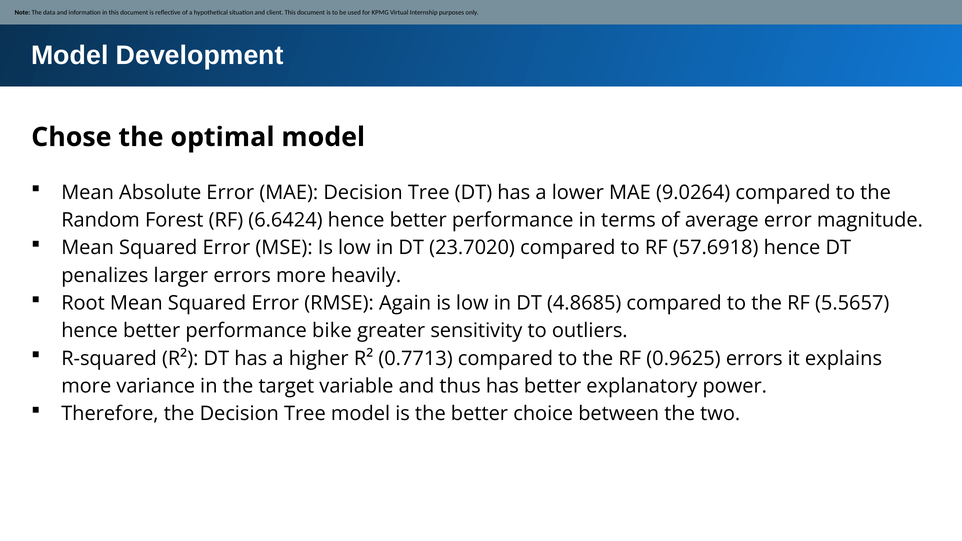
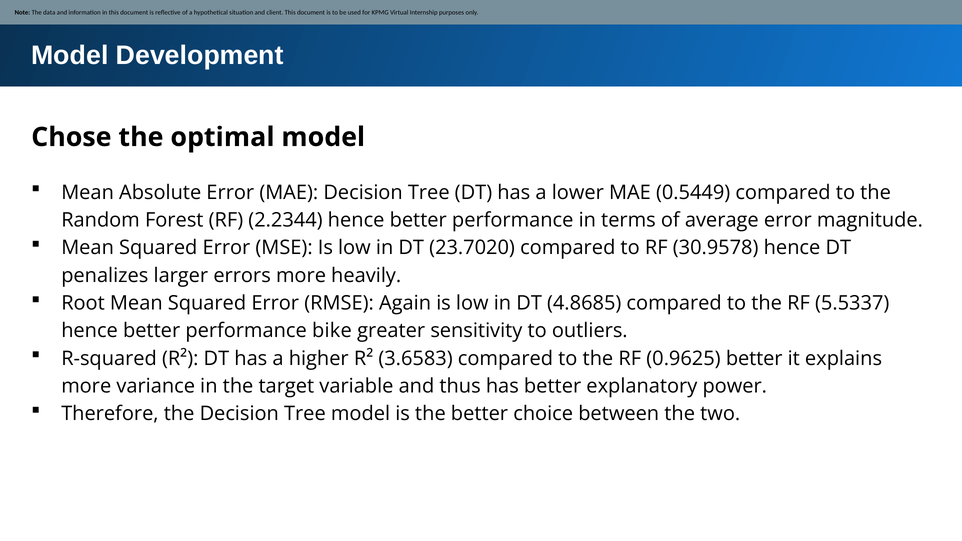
9.0264: 9.0264 -> 0.5449
6.6424: 6.6424 -> 2.2344
57.6918: 57.6918 -> 30.9578
5.5657: 5.5657 -> 5.5337
0.7713: 0.7713 -> 3.6583
0.9625 errors: errors -> better
